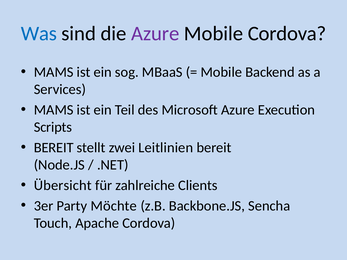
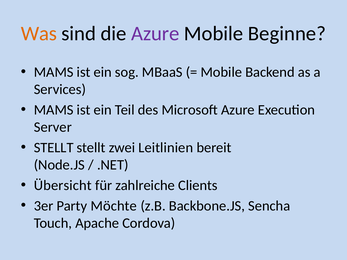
Was colour: blue -> orange
Mobile Cordova: Cordova -> Beginne
Scripts: Scripts -> Server
BEREIT at (54, 148): BEREIT -> STELLT
